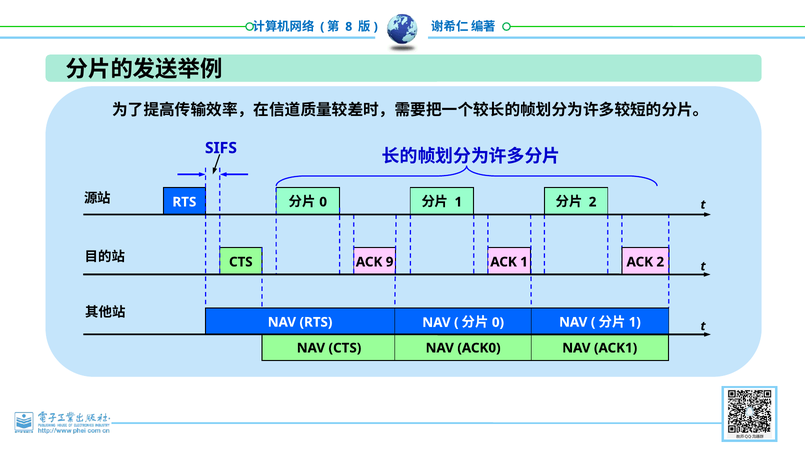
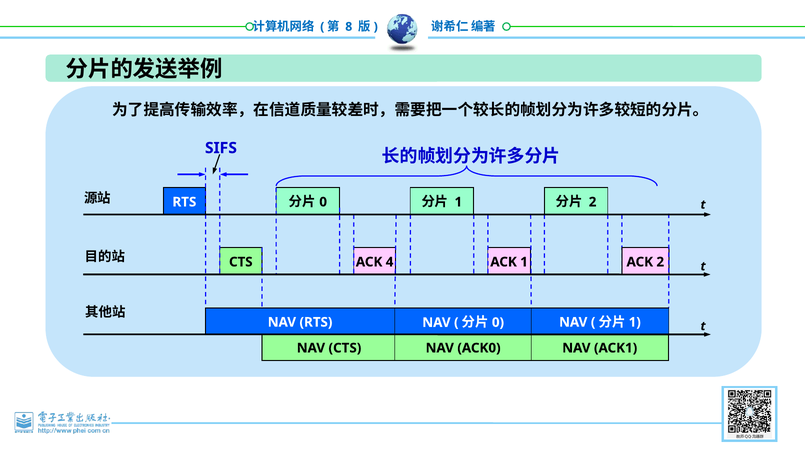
9: 9 -> 4
